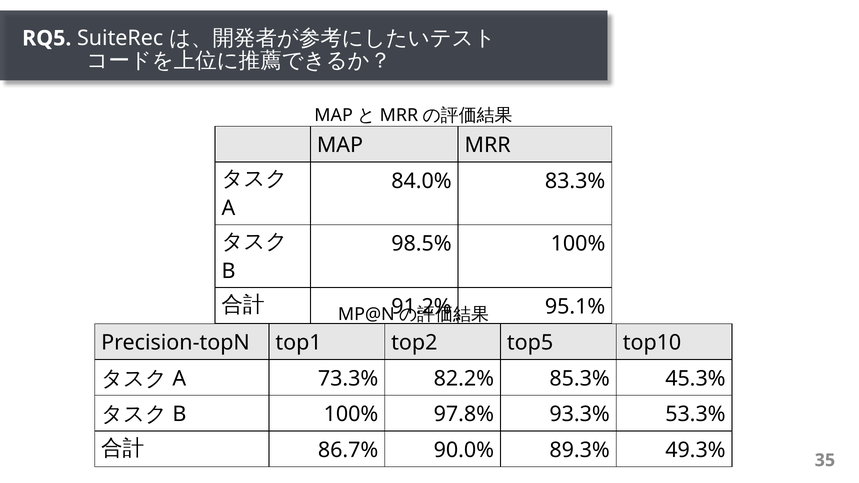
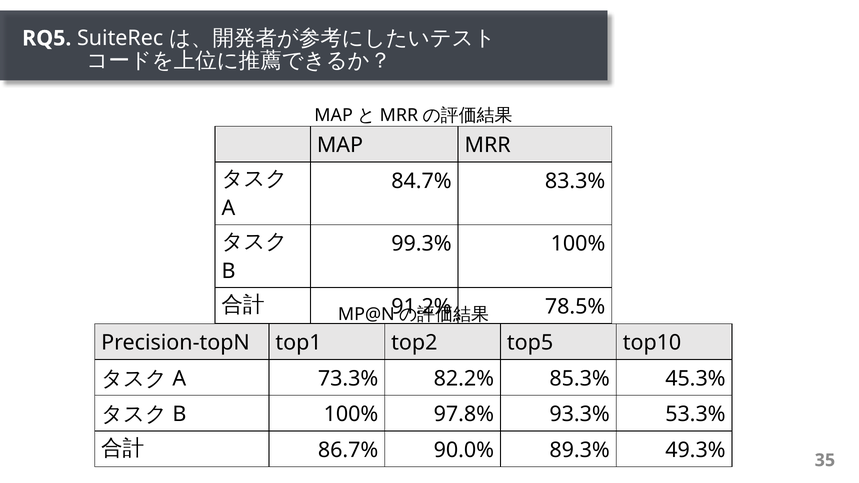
84.0%: 84.0% -> 84.7%
98.5%: 98.5% -> 99.3%
95.1%: 95.1% -> 78.5%
